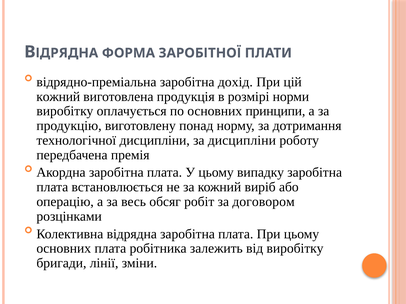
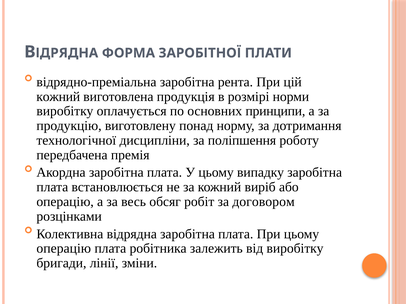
дохід: дохід -> рента
за дисципліни: дисципліни -> поліпшення
основних at (64, 249): основних -> операцію
